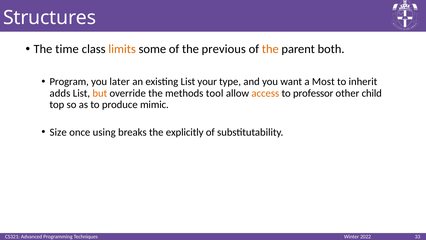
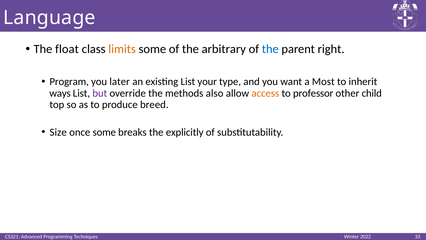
Structures: Structures -> Language
time: time -> float
previous: previous -> arbitrary
the at (270, 49) colour: orange -> blue
both: both -> right
adds: adds -> ways
but colour: orange -> purple
tool: tool -> also
mimic: mimic -> breed
once using: using -> some
